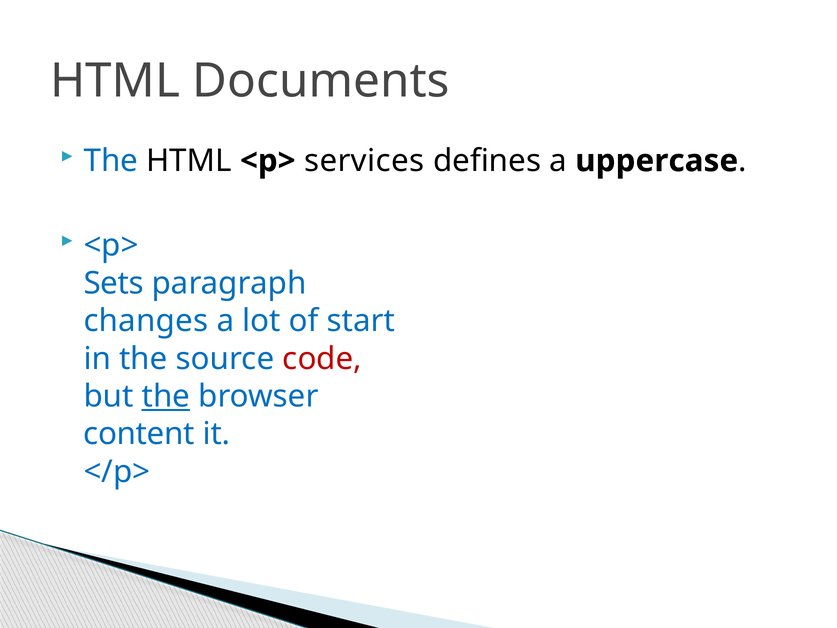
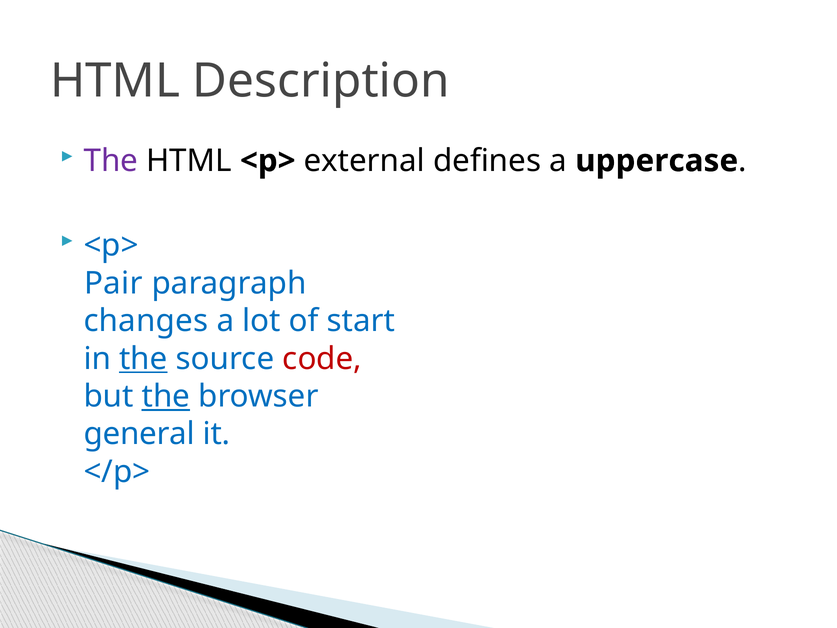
Documents: Documents -> Description
The at (111, 161) colour: blue -> purple
services: services -> external
Sets: Sets -> Pair
the at (143, 359) underline: none -> present
content: content -> general
